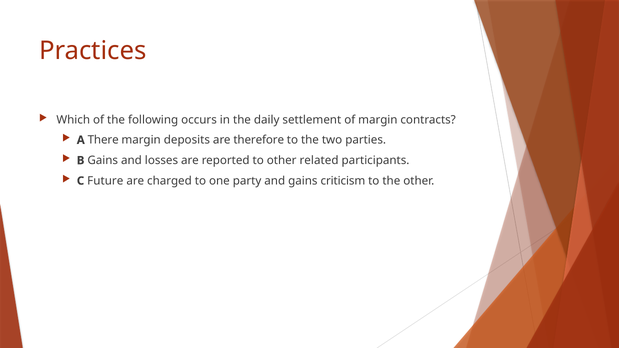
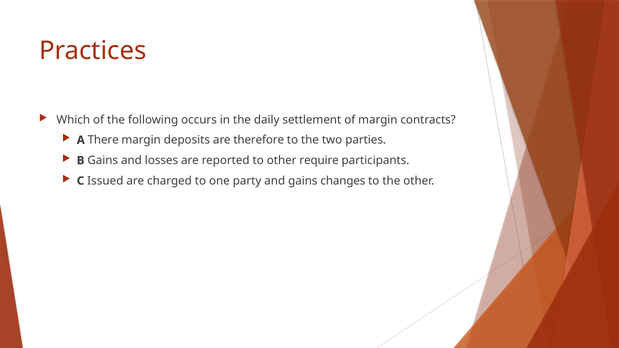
related: related -> require
Future: Future -> Issued
criticism: criticism -> changes
